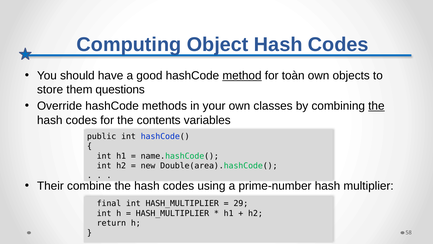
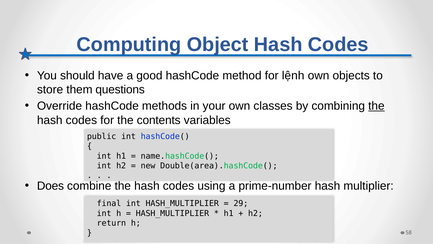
method underline: present -> none
toàn: toàn -> lệnh
Their: Their -> Does
